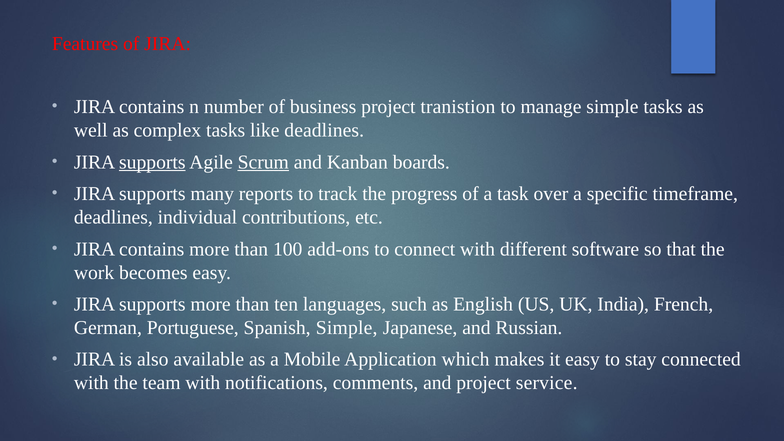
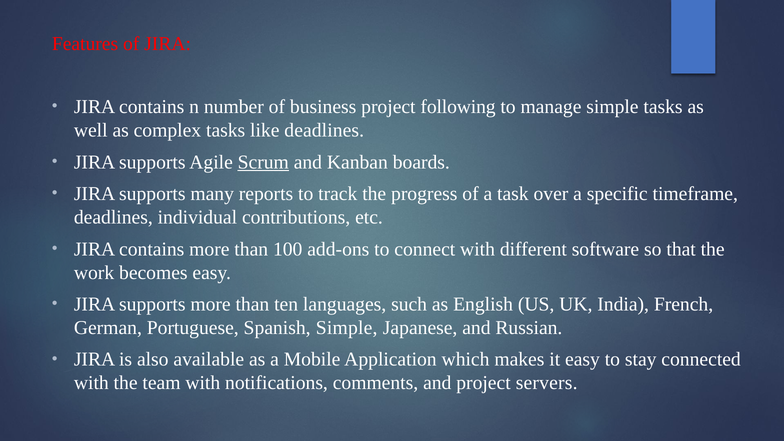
tranistion: tranistion -> following
supports at (152, 162) underline: present -> none
service: service -> servers
